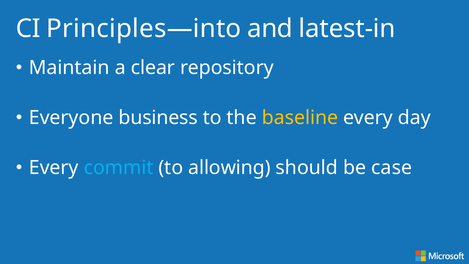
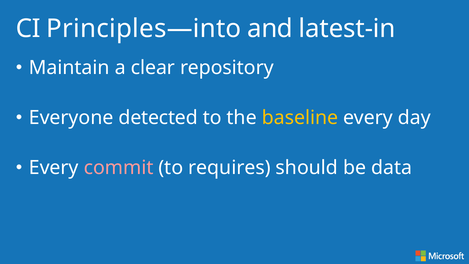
business: business -> detected
commit colour: light blue -> pink
allowing: allowing -> requires
case: case -> data
